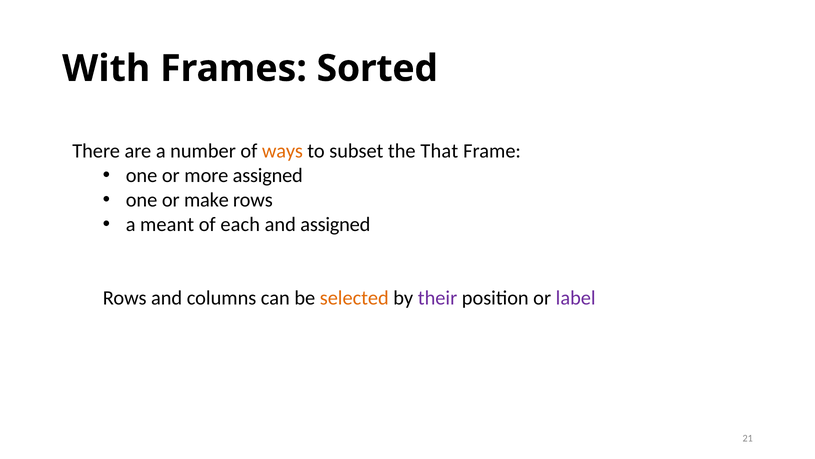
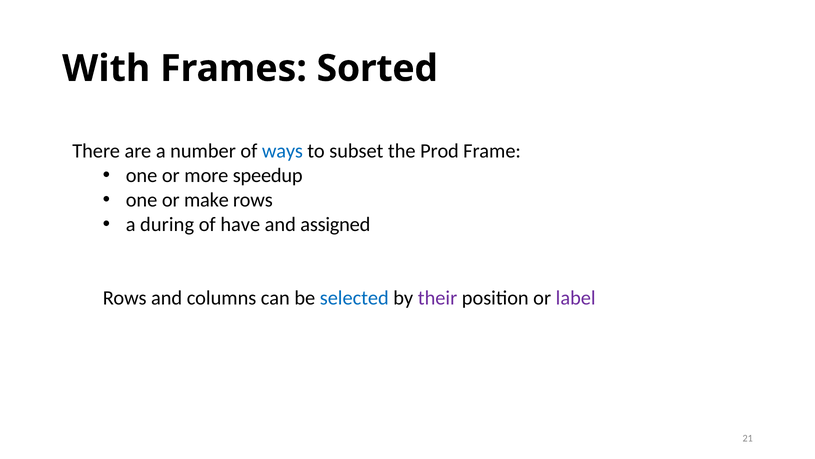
ways colour: orange -> blue
That: That -> Prod
more assigned: assigned -> speedup
meant: meant -> during
each: each -> have
selected colour: orange -> blue
